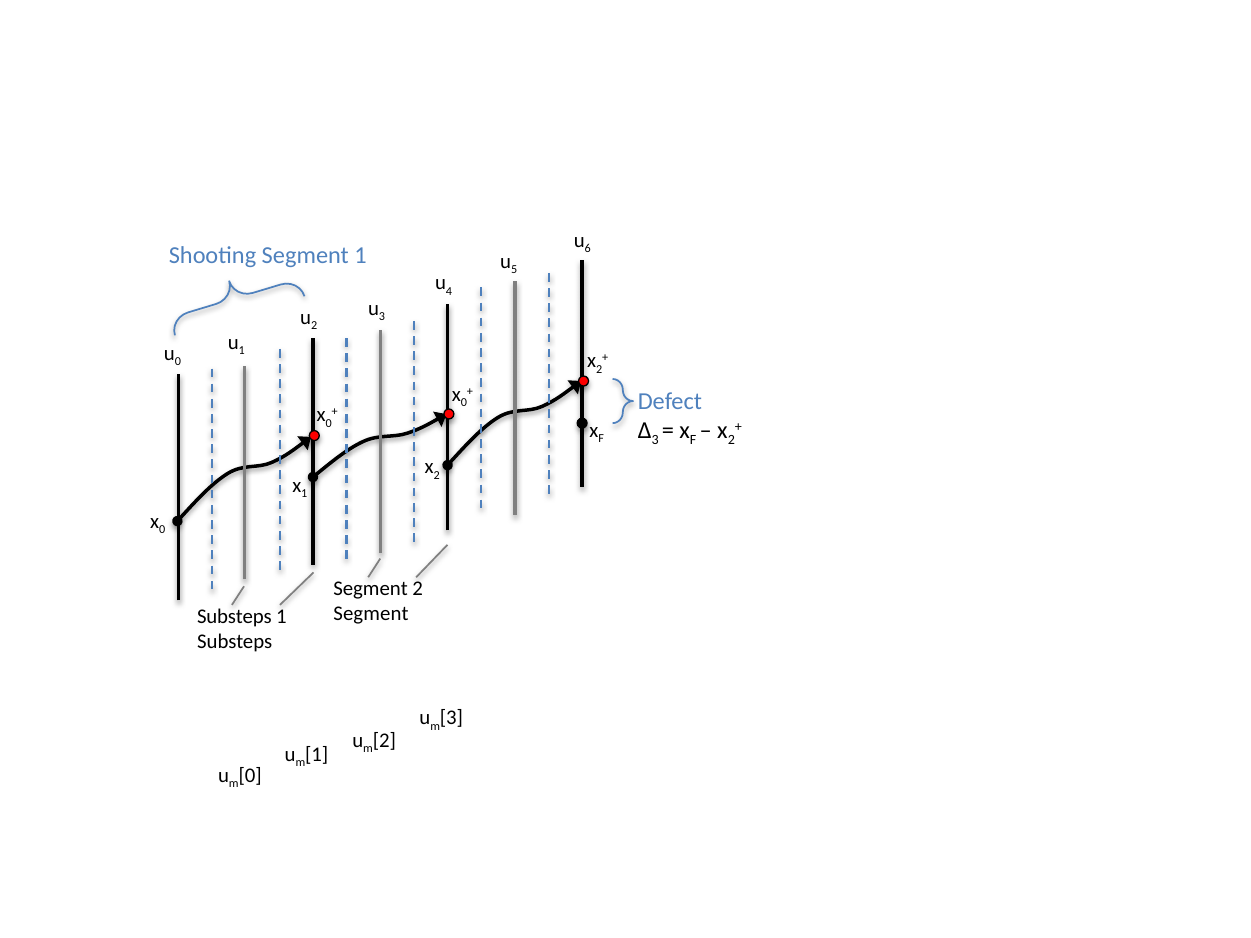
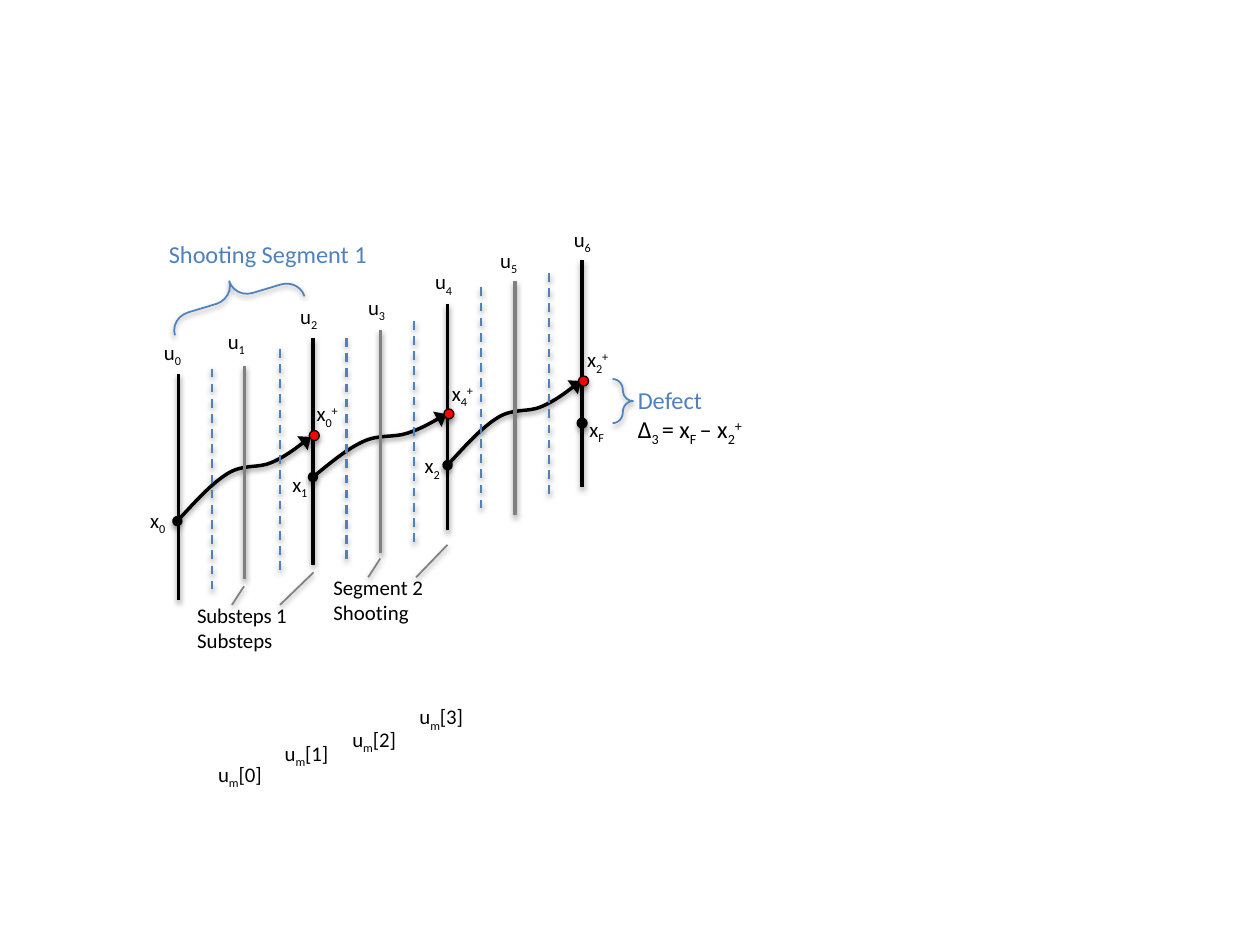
0 at (464, 403): 0 -> 4
Segment at (371, 614): Segment -> Shooting
